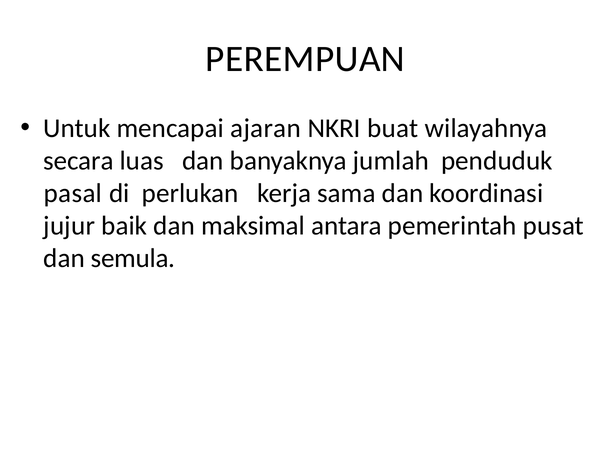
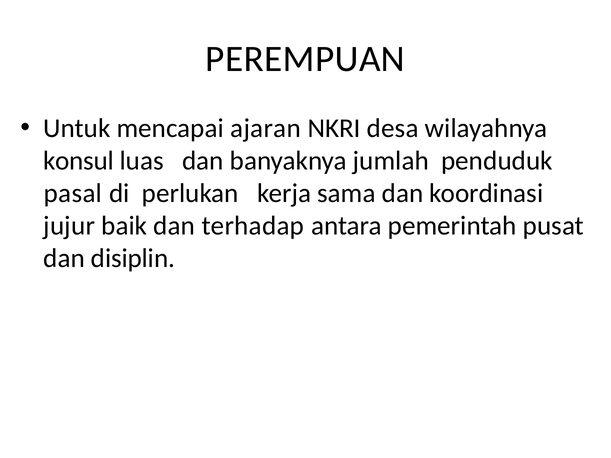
buat: buat -> desa
secara: secara -> konsul
maksimal: maksimal -> terhadap
semula: semula -> disiplin
